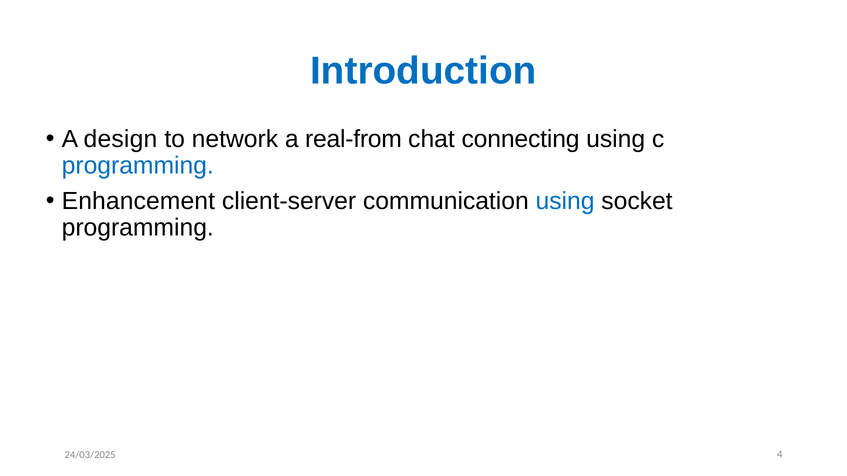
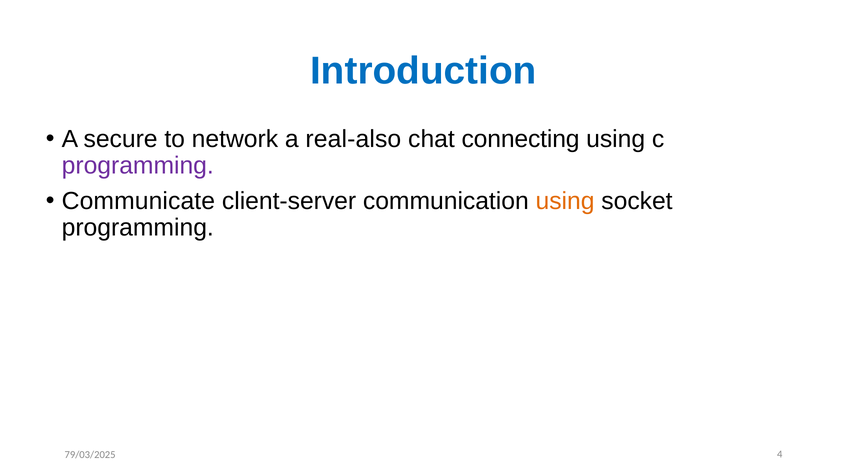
design: design -> secure
real-from: real-from -> real-also
programming at (138, 166) colour: blue -> purple
Enhancement: Enhancement -> Communicate
using at (565, 201) colour: blue -> orange
24/03/2025: 24/03/2025 -> 79/03/2025
